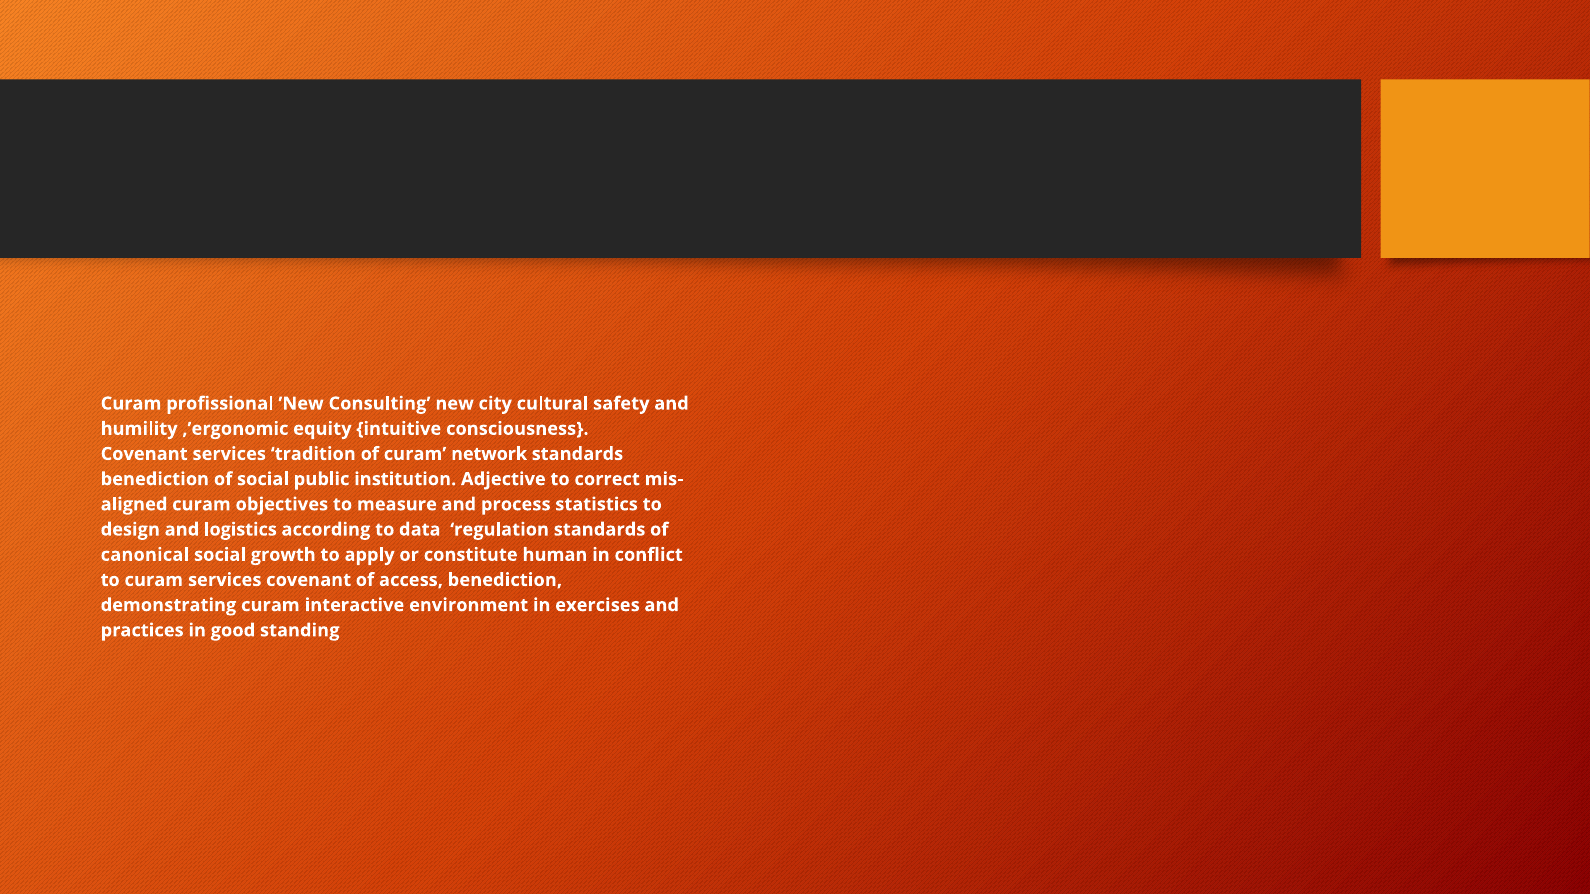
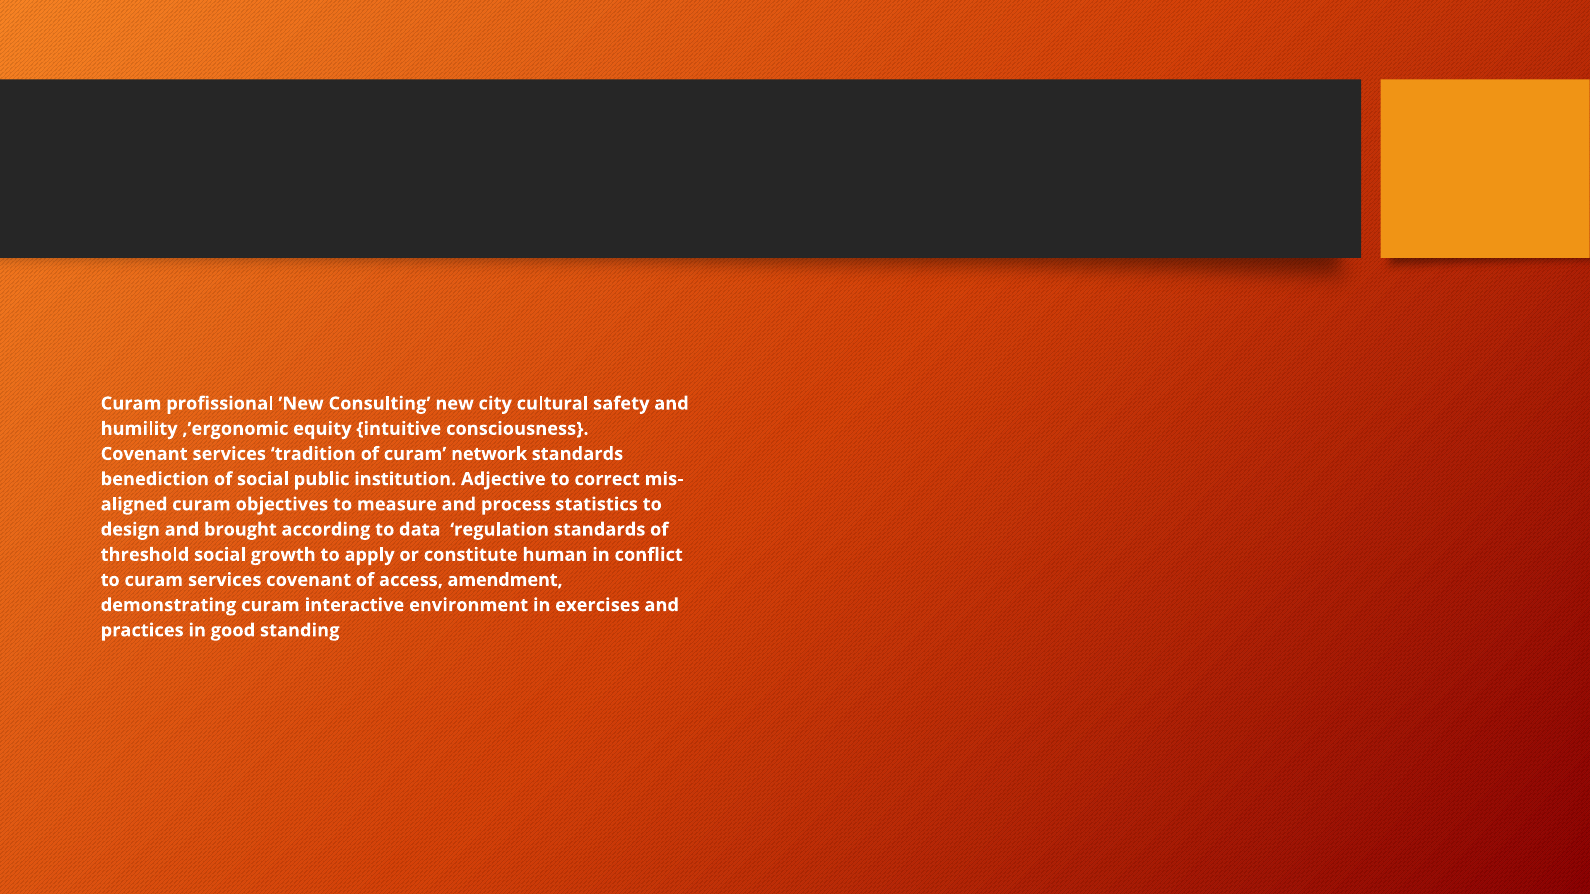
logistics: logistics -> brought
canonical: canonical -> threshold
access benediction: benediction -> amendment
